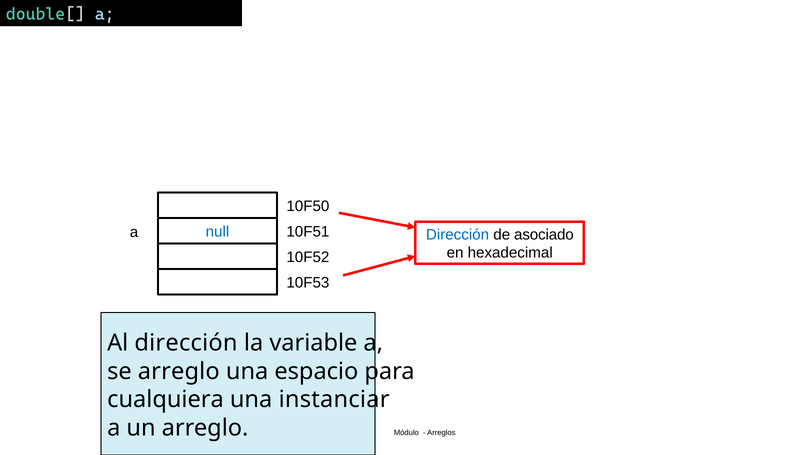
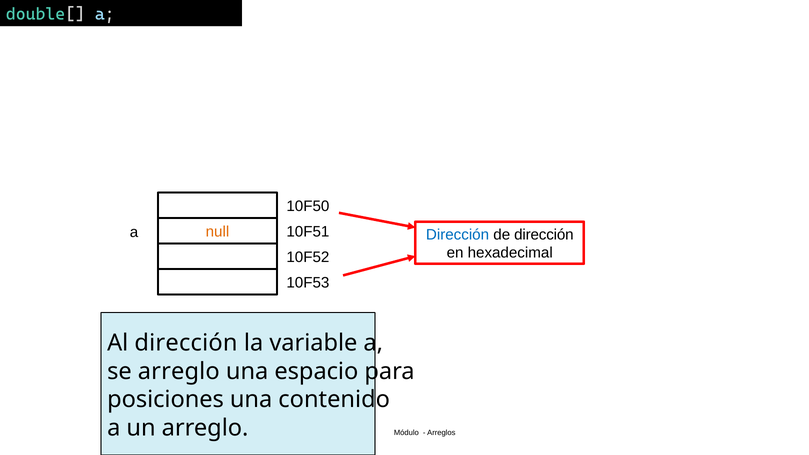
null colour: blue -> orange
de asociado: asociado -> dirección
cualquiera: cualquiera -> posiciones
instanciar: instanciar -> contenido
